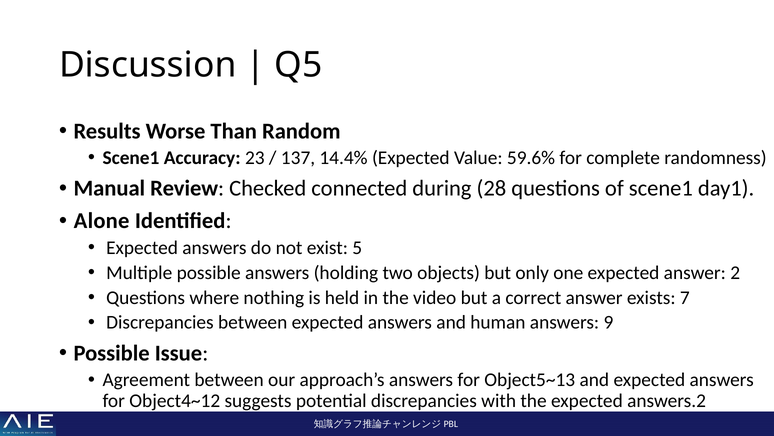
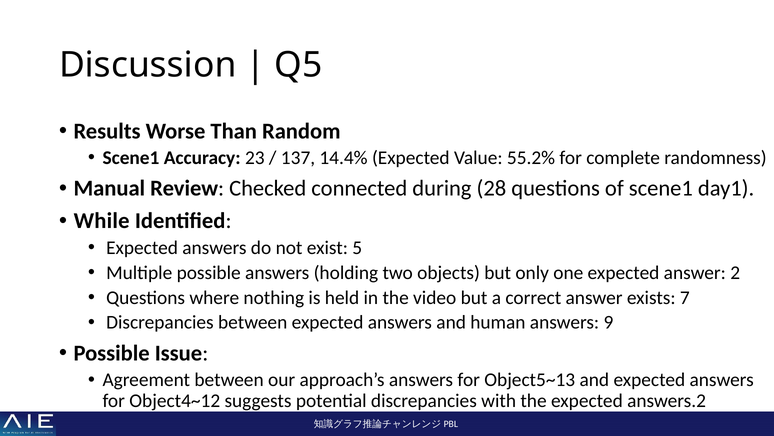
59.6%: 59.6% -> 55.2%
Alone: Alone -> While
